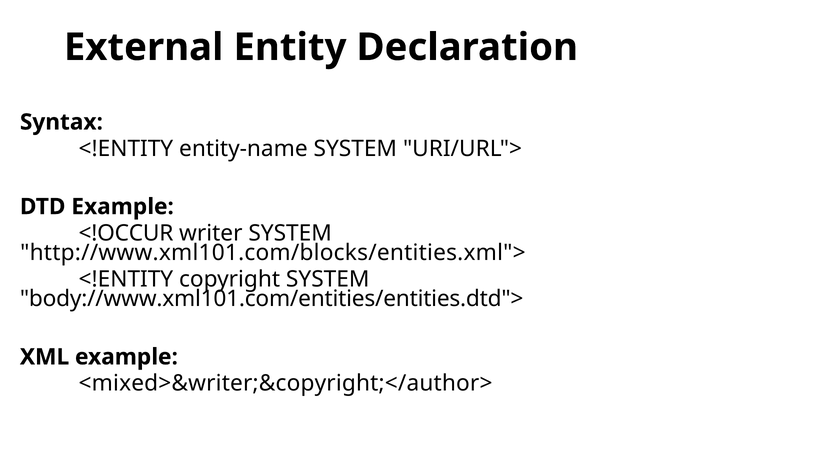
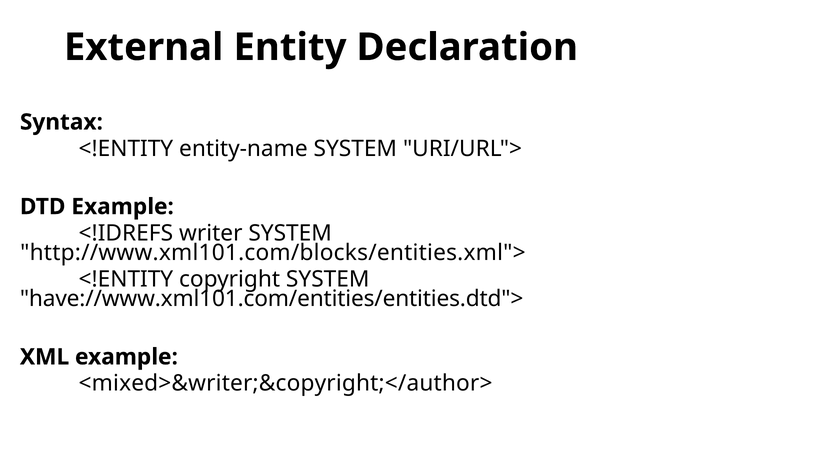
<!OCCUR: <!OCCUR -> <!IDREFS
body://www.xml101.com/entities/entities.dtd">: body://www.xml101.com/entities/entities.dtd"> -> have://www.xml101.com/entities/entities.dtd">
